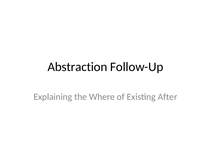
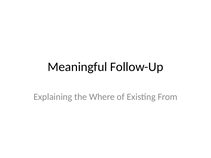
Abstraction: Abstraction -> Meaningful
After: After -> From
